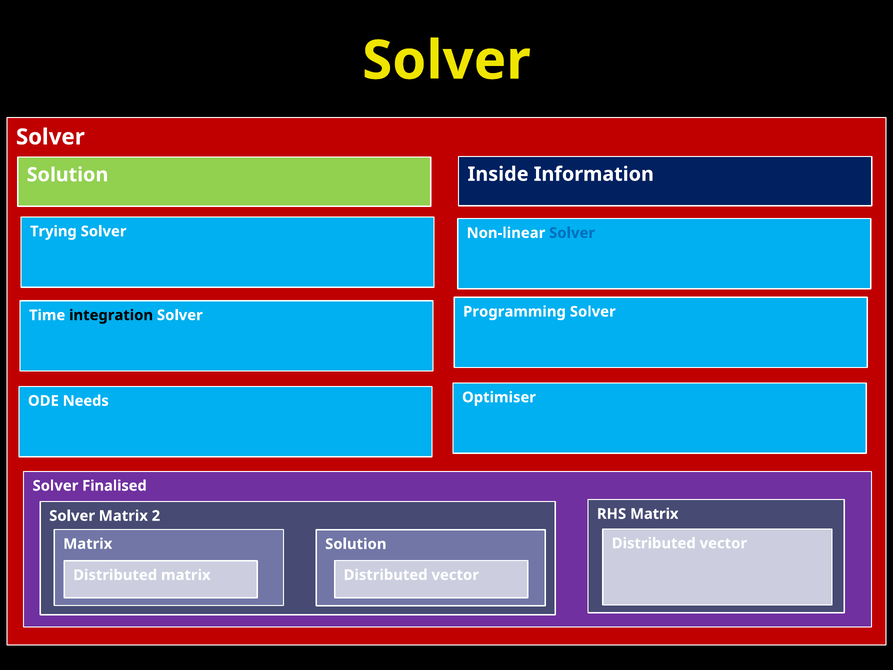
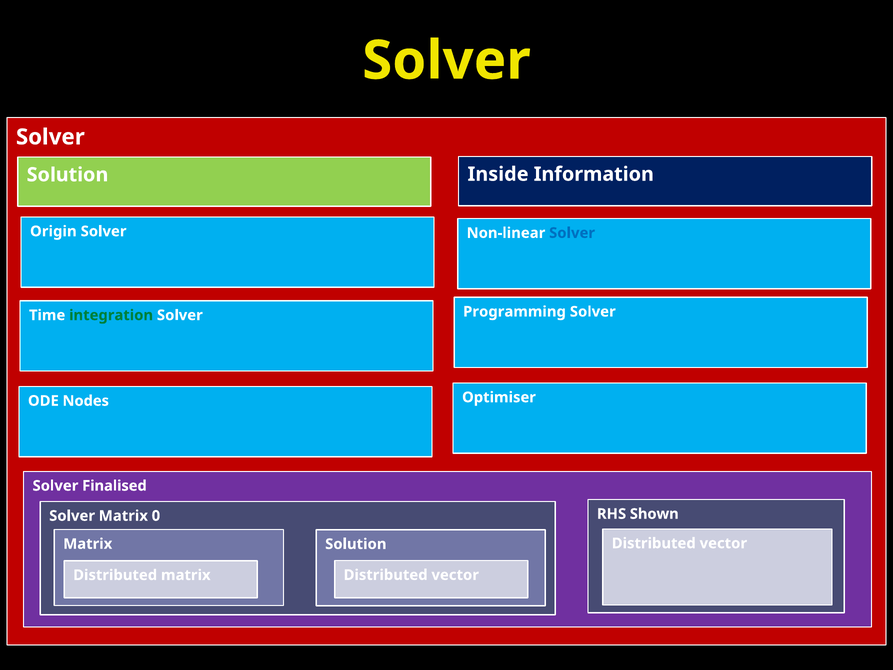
Trying: Trying -> Origin
integration colour: black -> green
Needs: Needs -> Nodes
2: 2 -> 0
RHS Matrix: Matrix -> Shown
